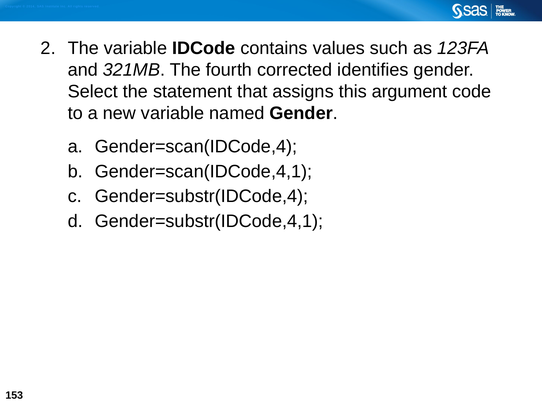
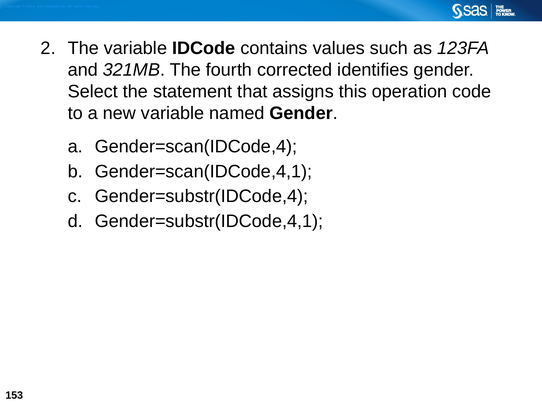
argument: argument -> operation
